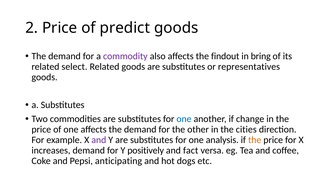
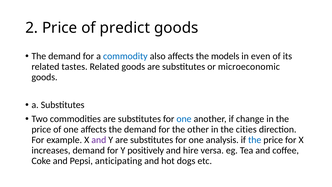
commodity colour: purple -> blue
findout: findout -> models
bring: bring -> even
select: select -> tastes
representatives: representatives -> microeconomic
the at (255, 140) colour: orange -> blue
fact: fact -> hire
